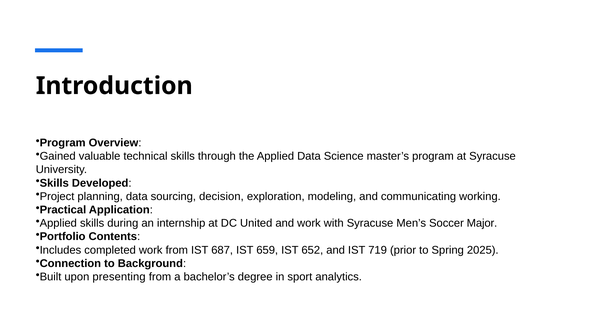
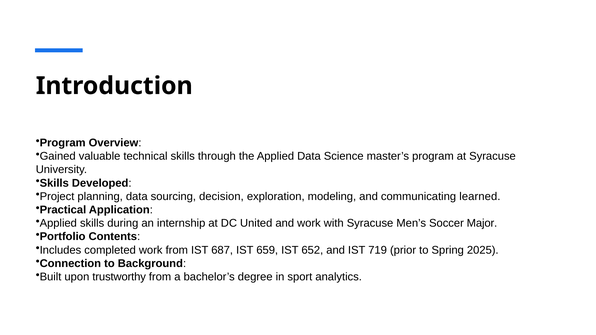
working: working -> learned
presenting: presenting -> trustworthy
